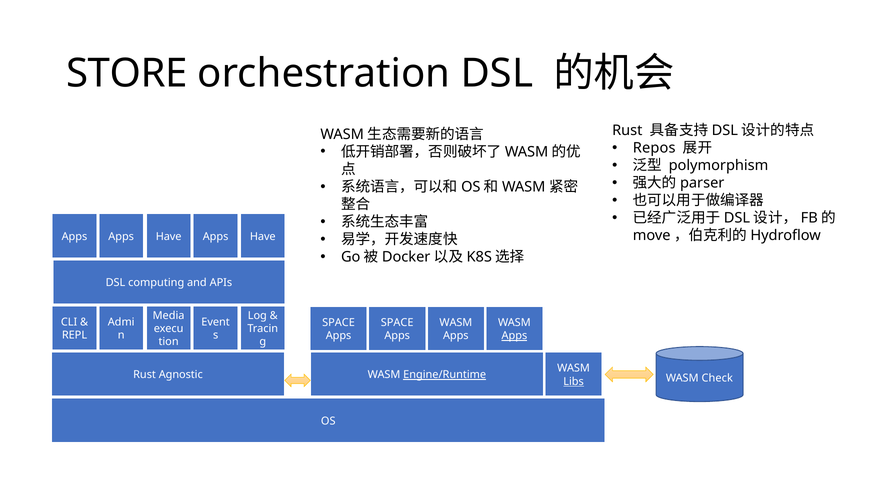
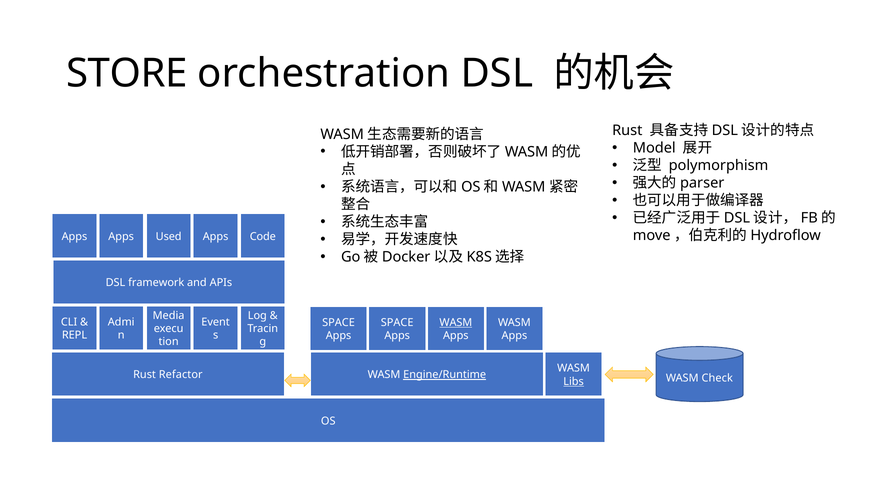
Repos: Repos -> Model
Apps Apps Have: Have -> Used
Have at (263, 237): Have -> Code
computing: computing -> framework
WASM at (456, 323) underline: none -> present
Apps at (514, 336) underline: present -> none
Agnostic: Agnostic -> Refactor
